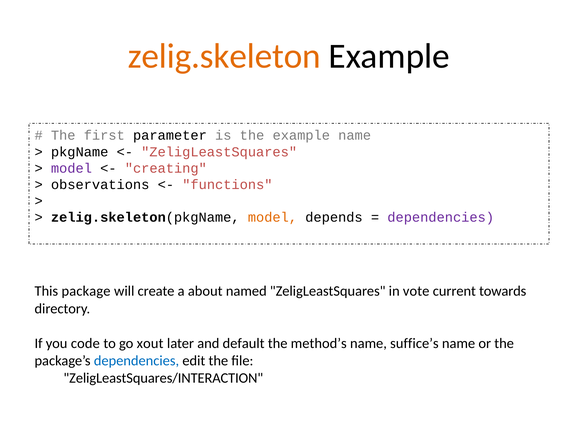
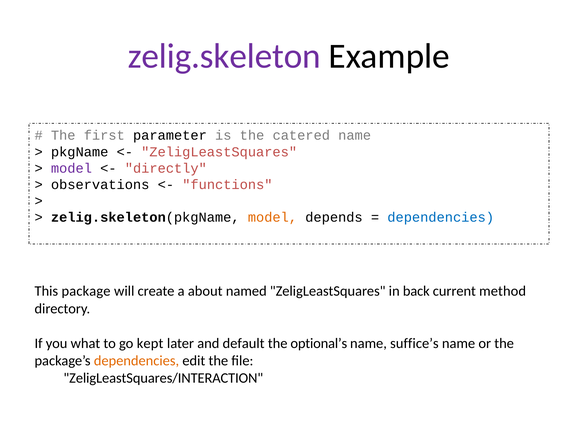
zelig.skeleton colour: orange -> purple
the example: example -> catered
creating: creating -> directly
dependencies at (441, 217) colour: purple -> blue
vote: vote -> back
towards: towards -> method
code: code -> what
xout: xout -> kept
method’s: method’s -> optional’s
dependencies at (136, 360) colour: blue -> orange
